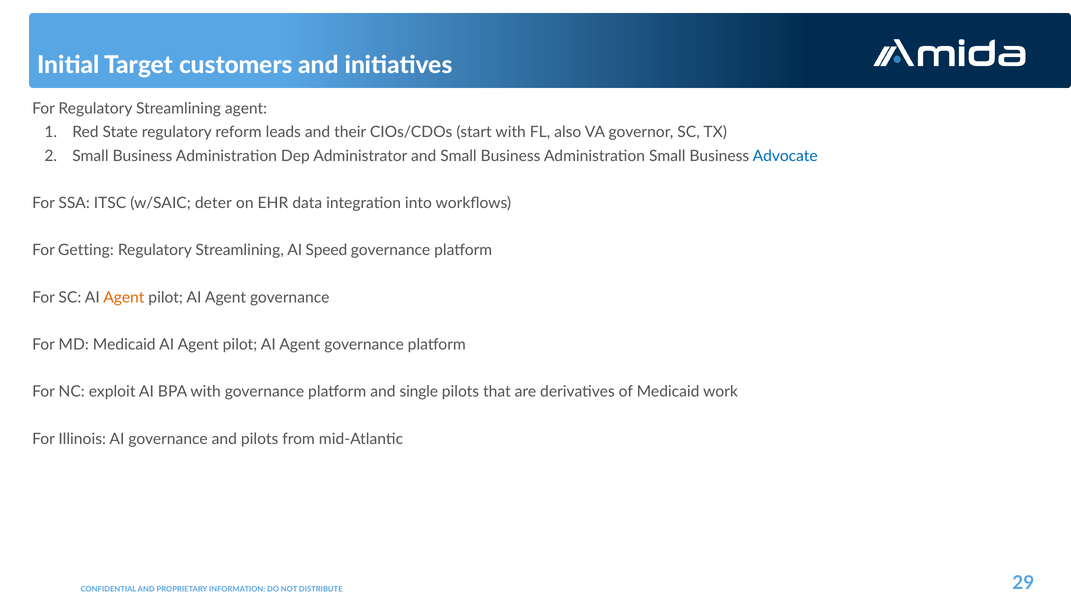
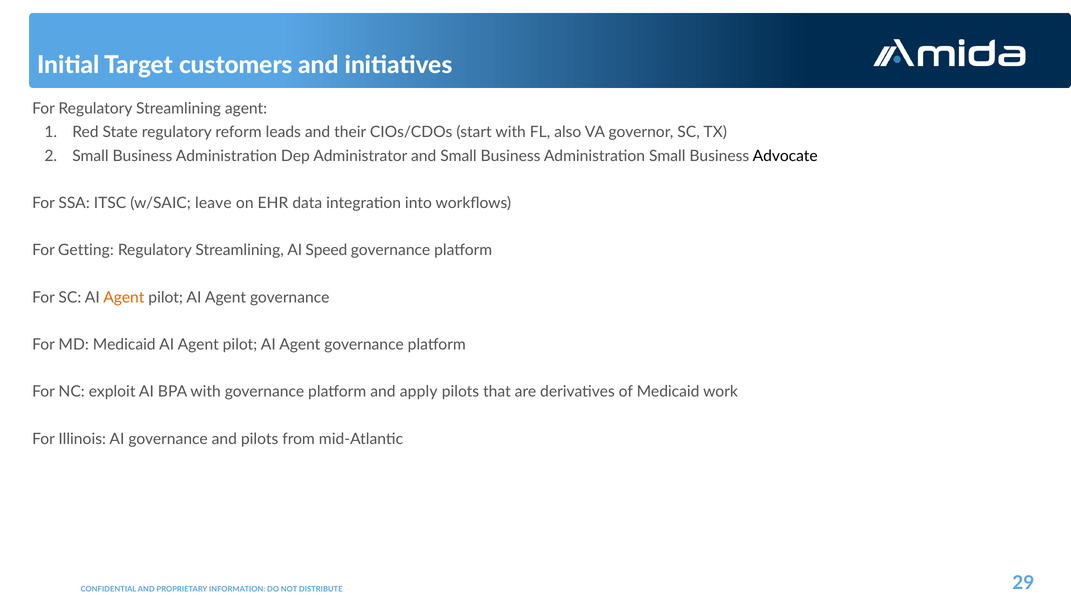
Advocate colour: blue -> black
deter: deter -> leave
single: single -> apply
